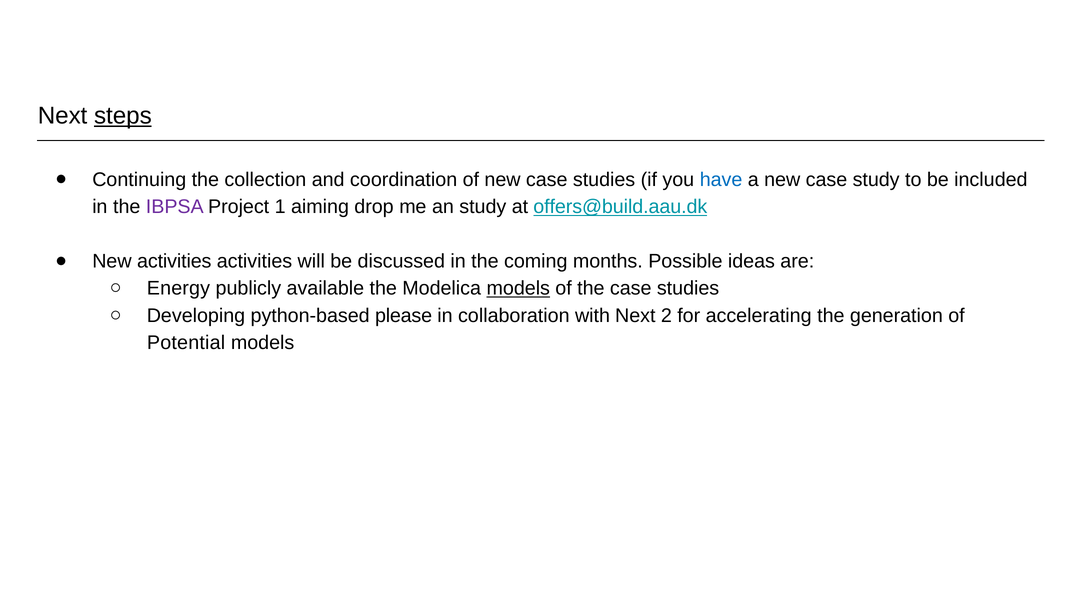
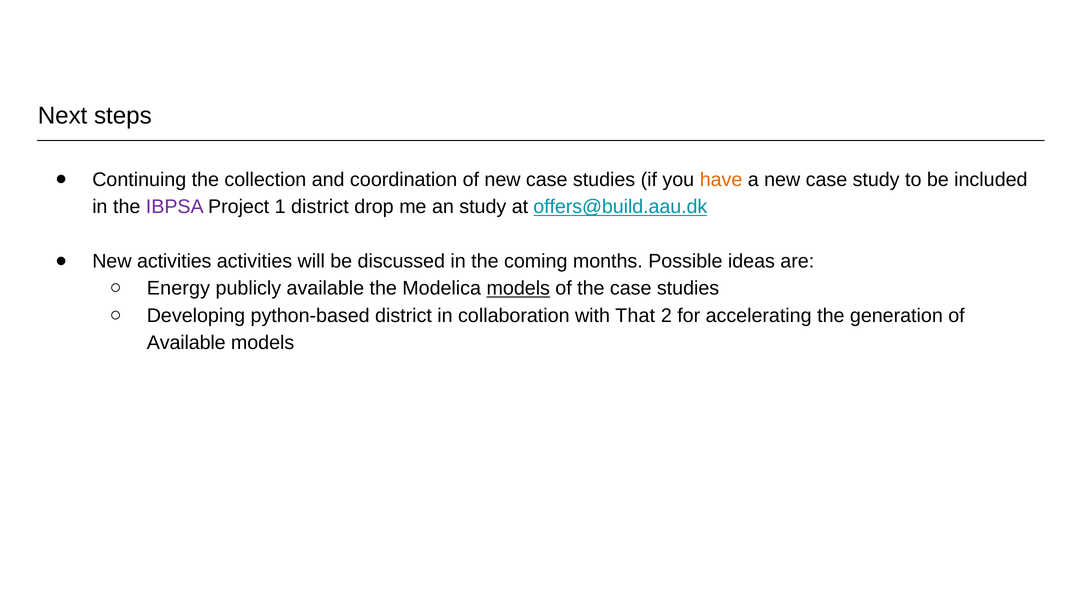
steps underline: present -> none
have colour: blue -> orange
1 aiming: aiming -> district
python-based please: please -> district
with Next: Next -> That
Potential at (186, 343): Potential -> Available
